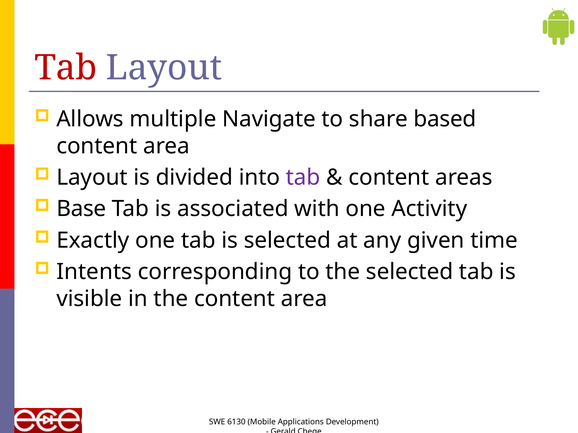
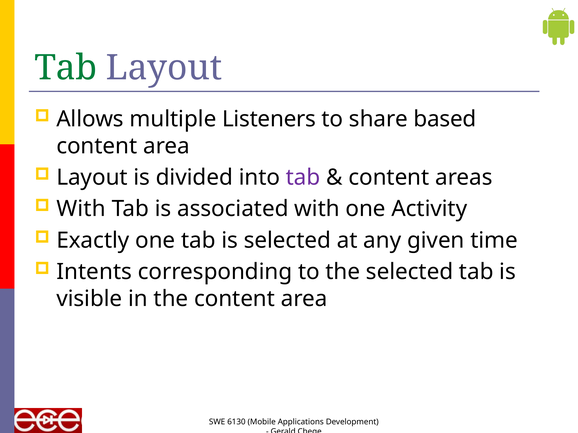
Tab at (66, 68) colour: red -> green
Navigate: Navigate -> Listeners
Base at (81, 209): Base -> With
